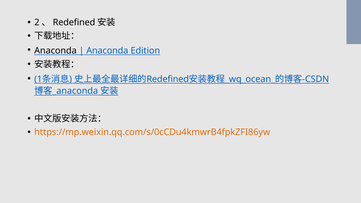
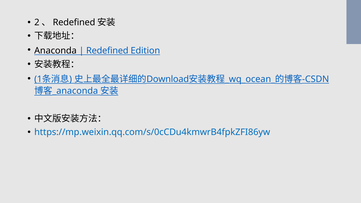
Anaconda at (107, 51): Anaconda -> Redefined
Redefined at (168, 79): Redefined -> Download
https://mp.weixin.qq.com/s/0cCDu4kmwrB4fpkZFI86yw colour: orange -> blue
